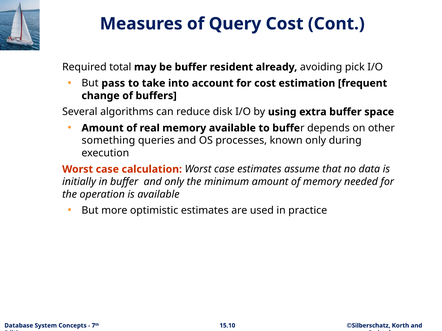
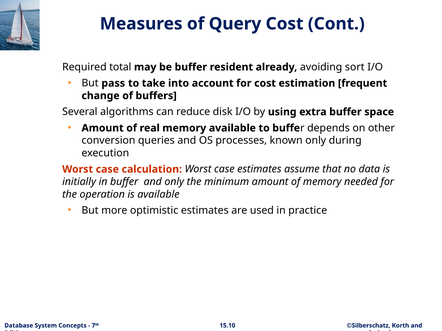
pick: pick -> sort
something: something -> conversion
